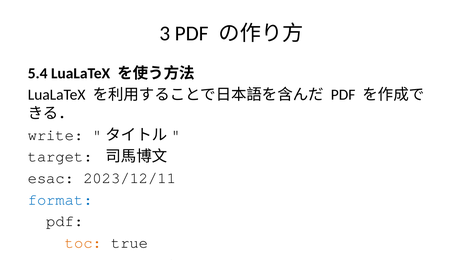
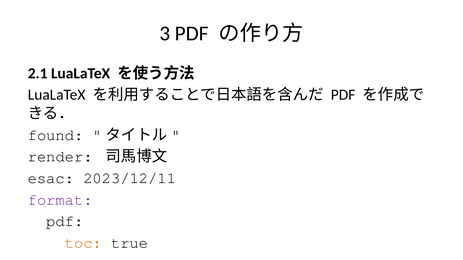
5.4: 5.4 -> 2.1
write at (56, 135): write -> found
target at (60, 157): target -> render
format colour: blue -> purple
